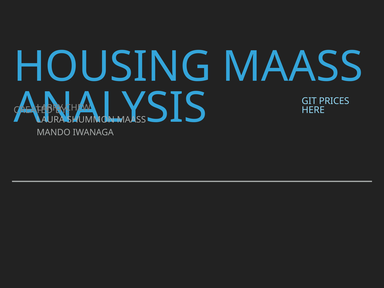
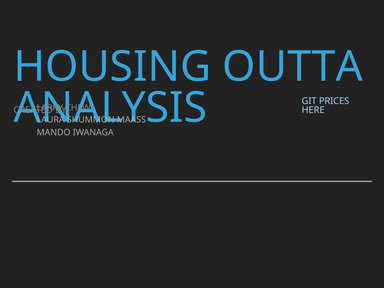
HOUSING MAASS: MAASS -> OUTTA
